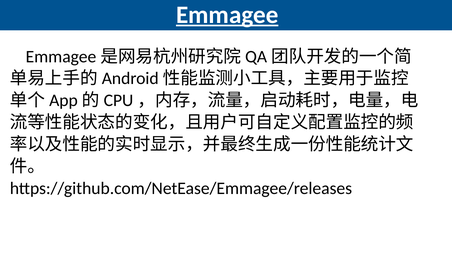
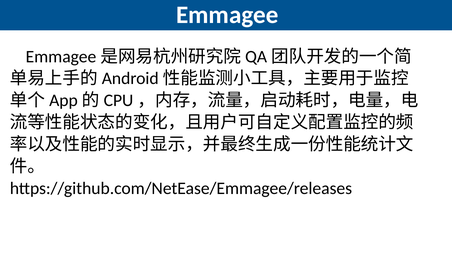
Emmagee underline: present -> none
